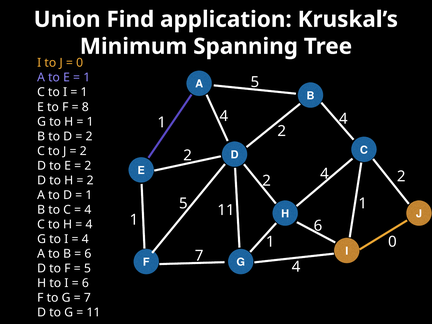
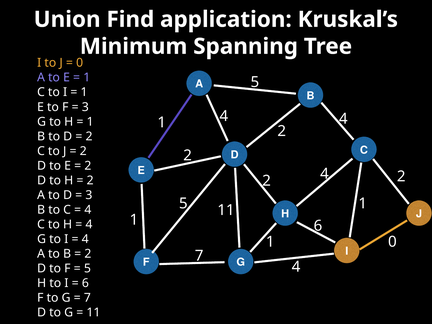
8 at (85, 107): 8 -> 3
1 at (89, 195): 1 -> 3
6 at (88, 254): 6 -> 2
